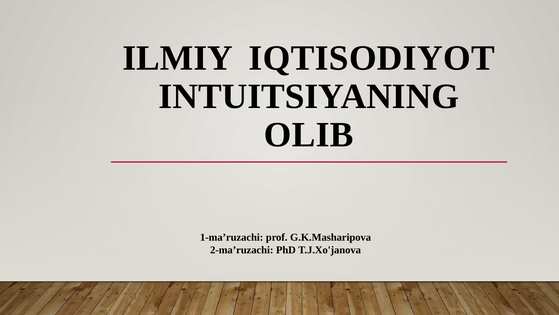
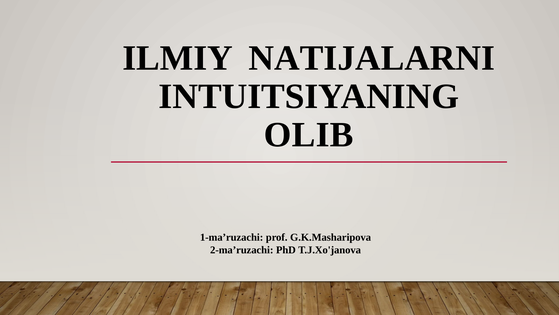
IQTISODIYOT: IQTISODIYOT -> NATIJALARNI
